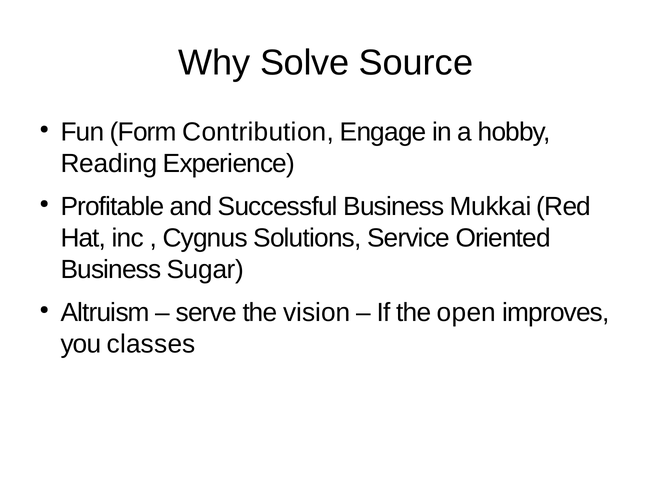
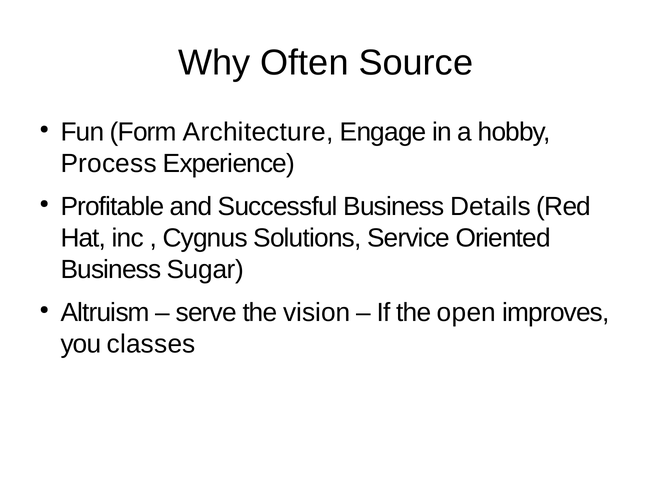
Solve: Solve -> Often
Contribution: Contribution -> Architecture
Reading: Reading -> Process
Mukkai: Mukkai -> Details
